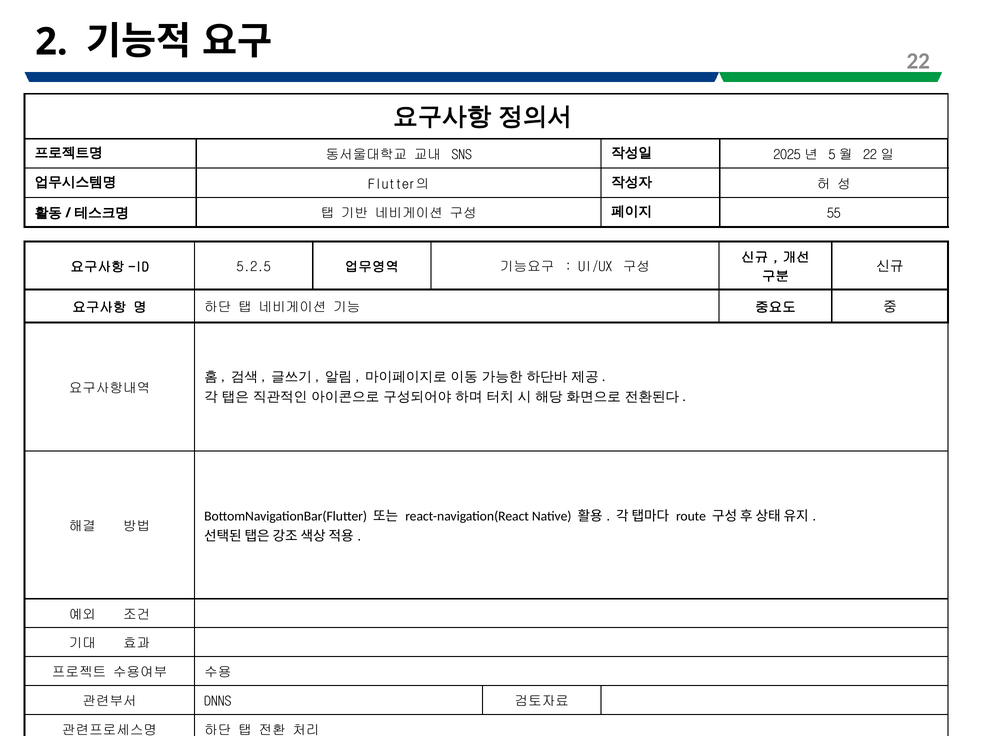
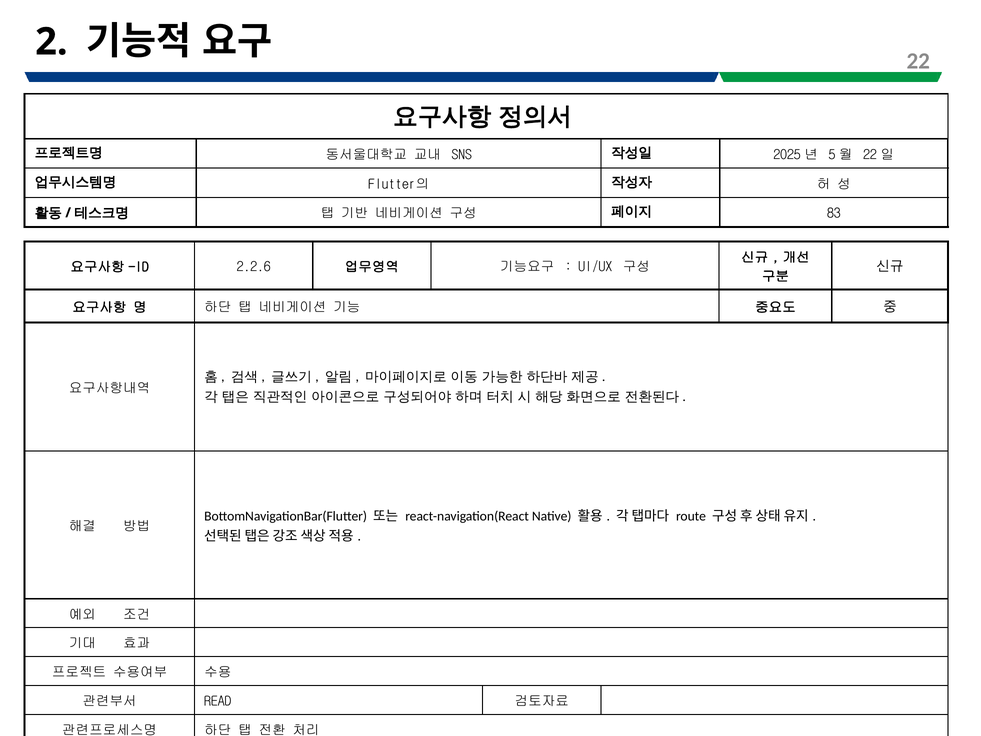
55: 55 -> 83
5.2.5: 5.2.5 -> 2.2.6
DNNS: DNNS -> READ
